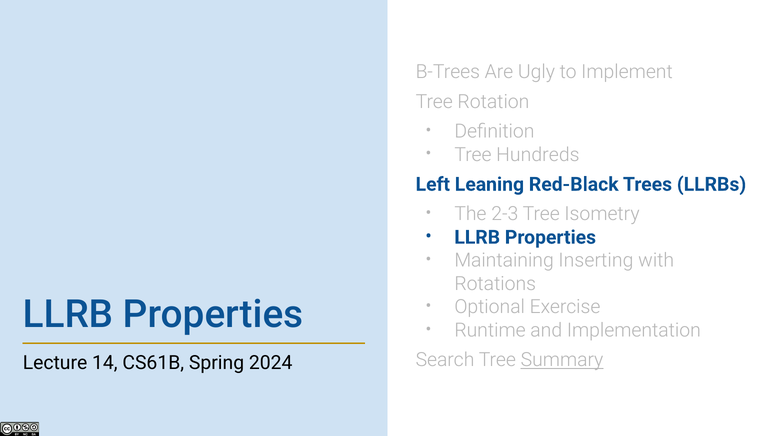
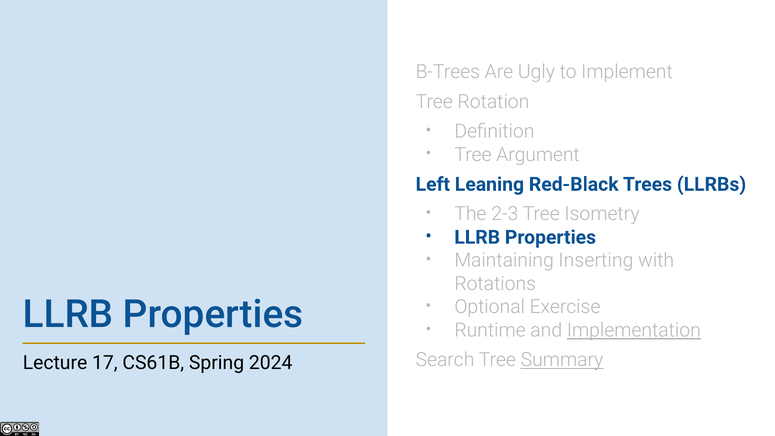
Hundreds: Hundreds -> Argument
Implementation underline: none -> present
14: 14 -> 17
